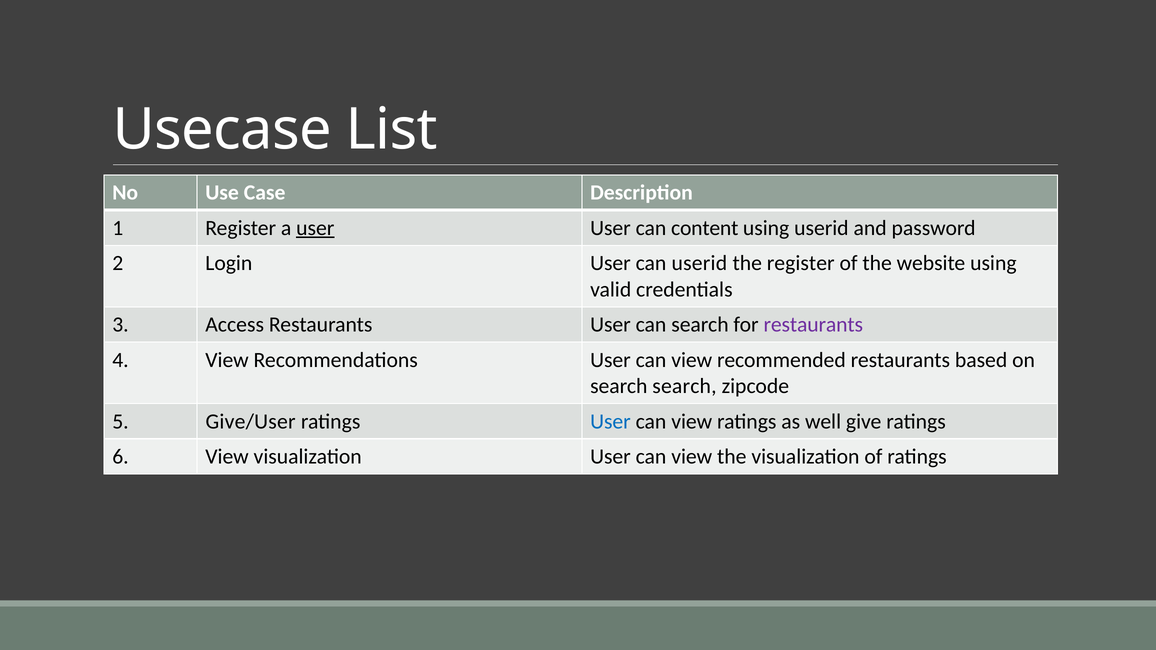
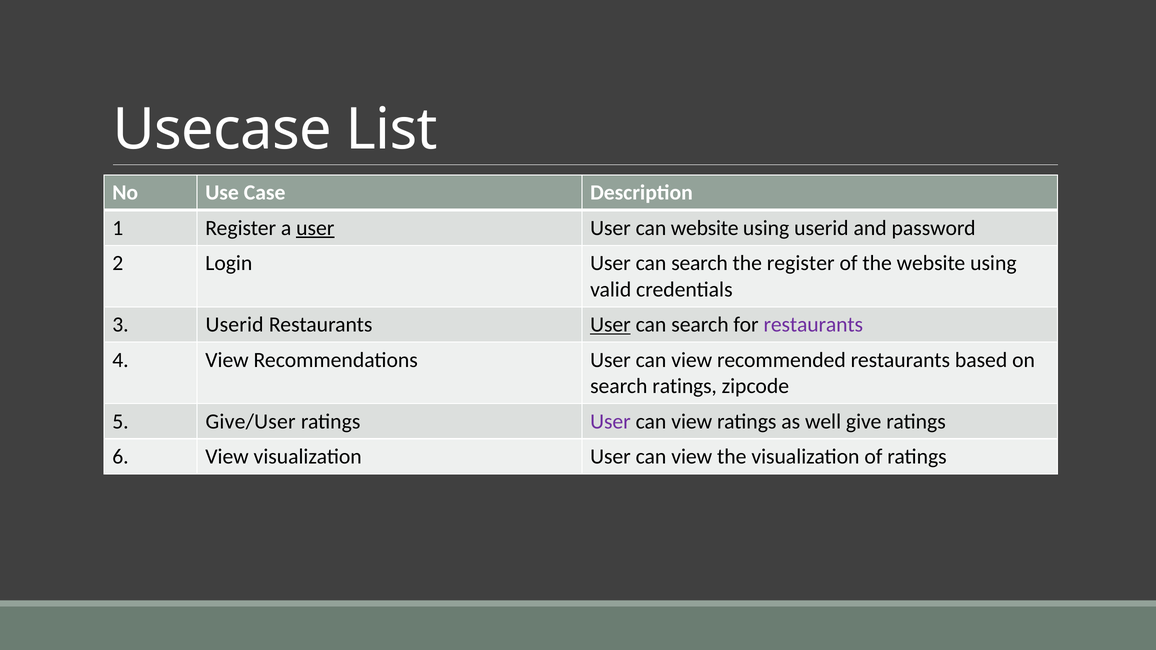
can content: content -> website
Login User can userid: userid -> search
3 Access: Access -> Userid
User at (610, 325) underline: none -> present
search search: search -> ratings
User at (610, 422) colour: blue -> purple
